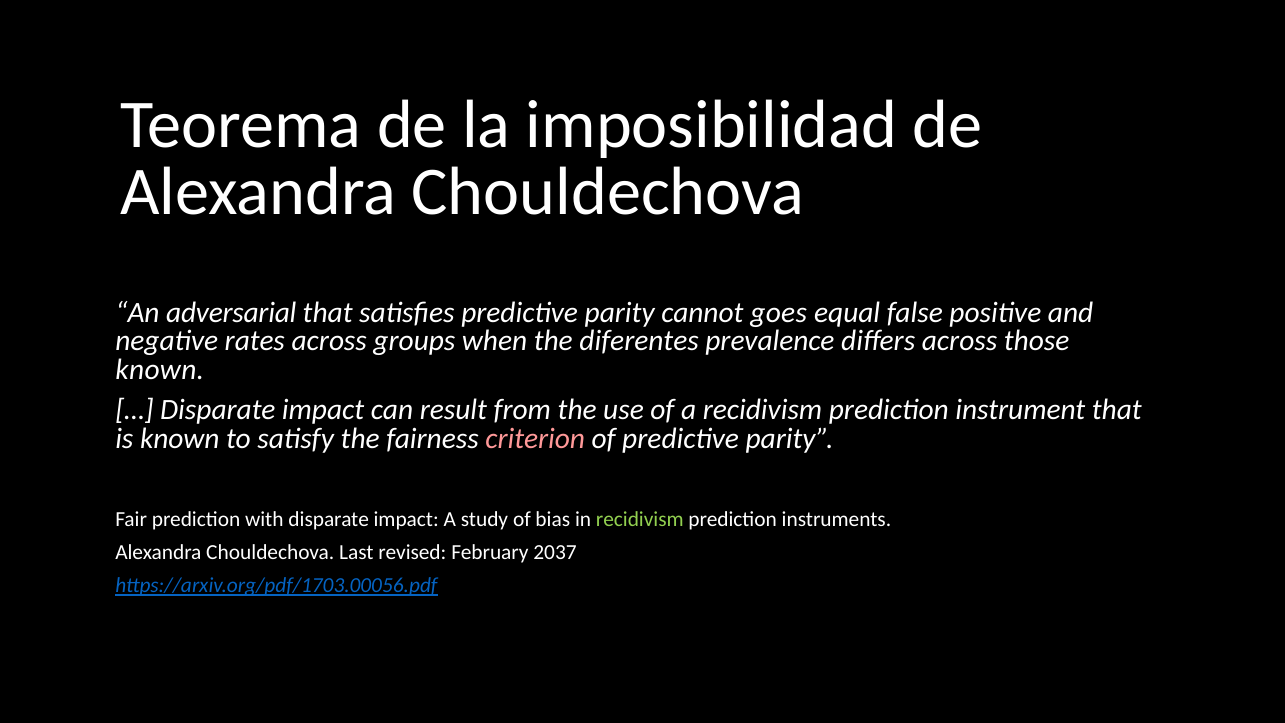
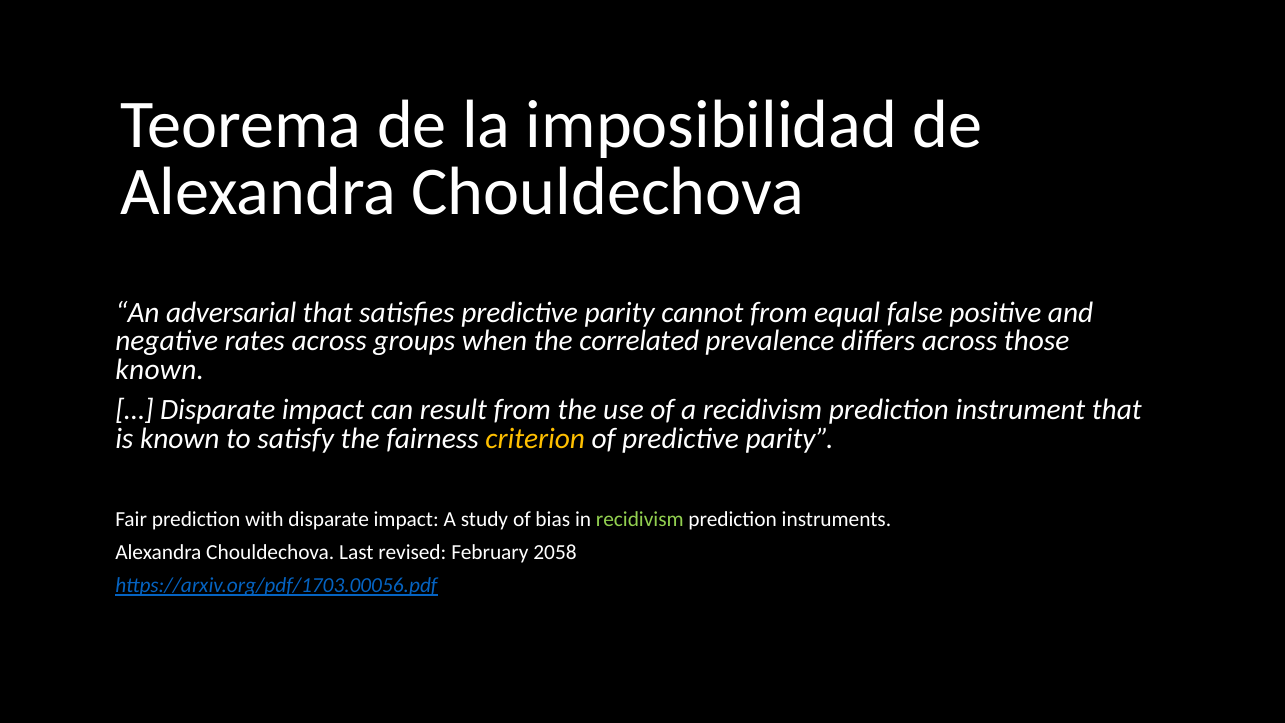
cannot goes: goes -> from
diferentes: diferentes -> correlated
criterion colour: pink -> yellow
2037: 2037 -> 2058
